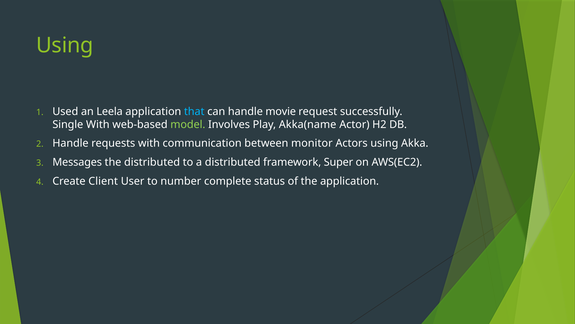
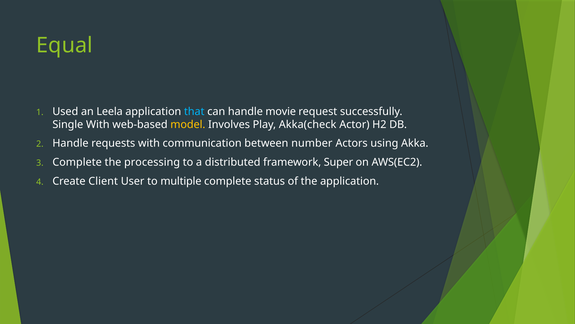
Using at (65, 45): Using -> Equal
model colour: light green -> yellow
Akka(name: Akka(name -> Akka(check
monitor: monitor -> number
Messages at (77, 162): Messages -> Complete
the distributed: distributed -> processing
number: number -> multiple
